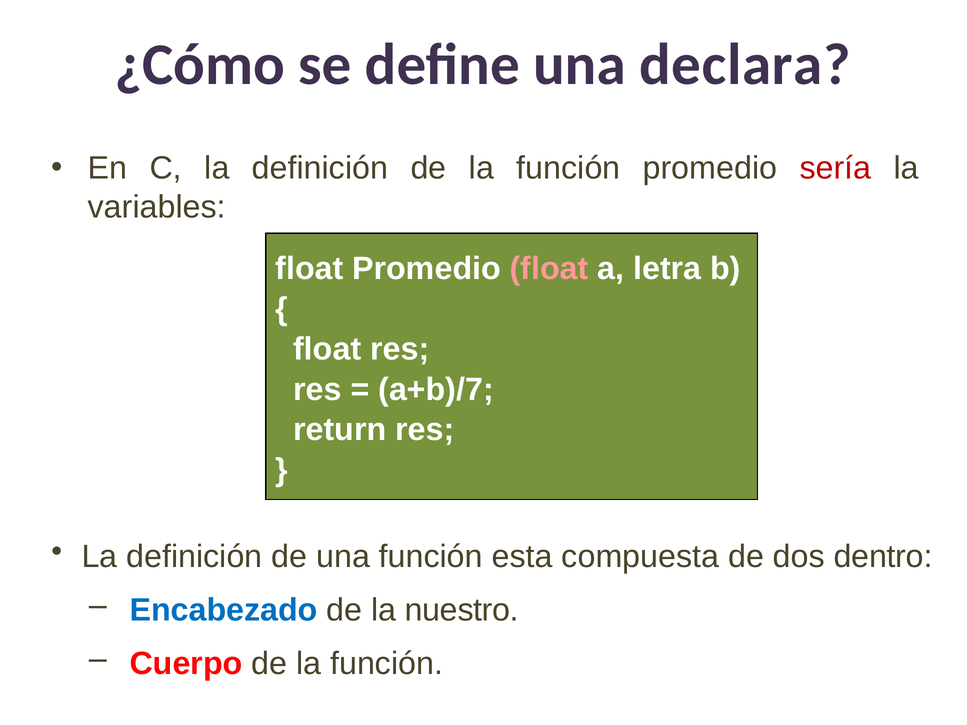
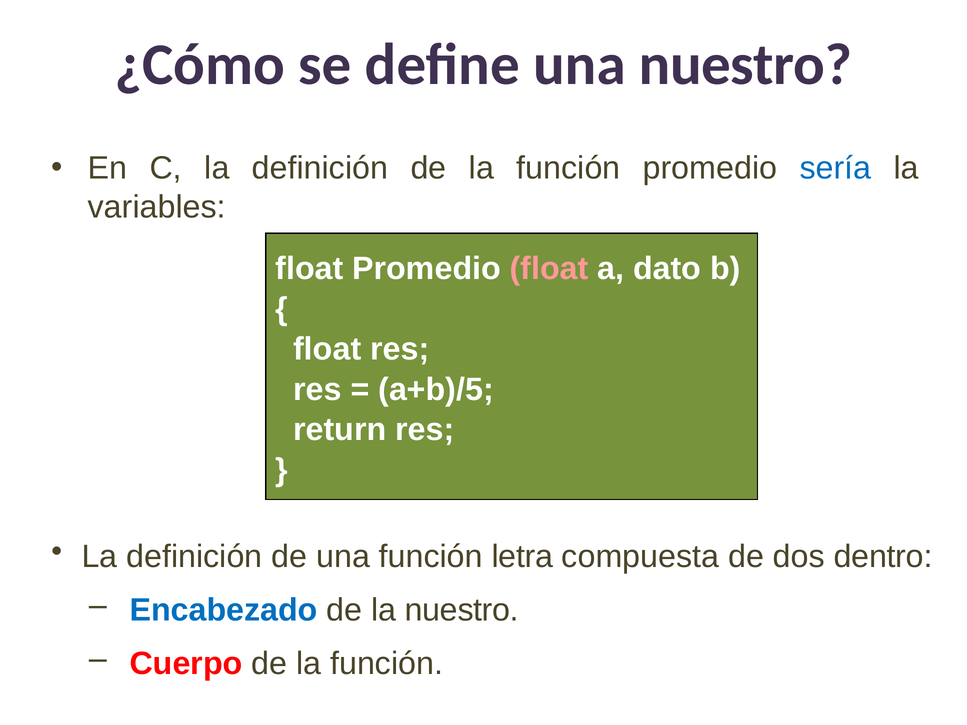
una declara: declara -> nuestro
sería colour: red -> blue
letra: letra -> dato
a+b)/7: a+b)/7 -> a+b)/5
esta: esta -> letra
